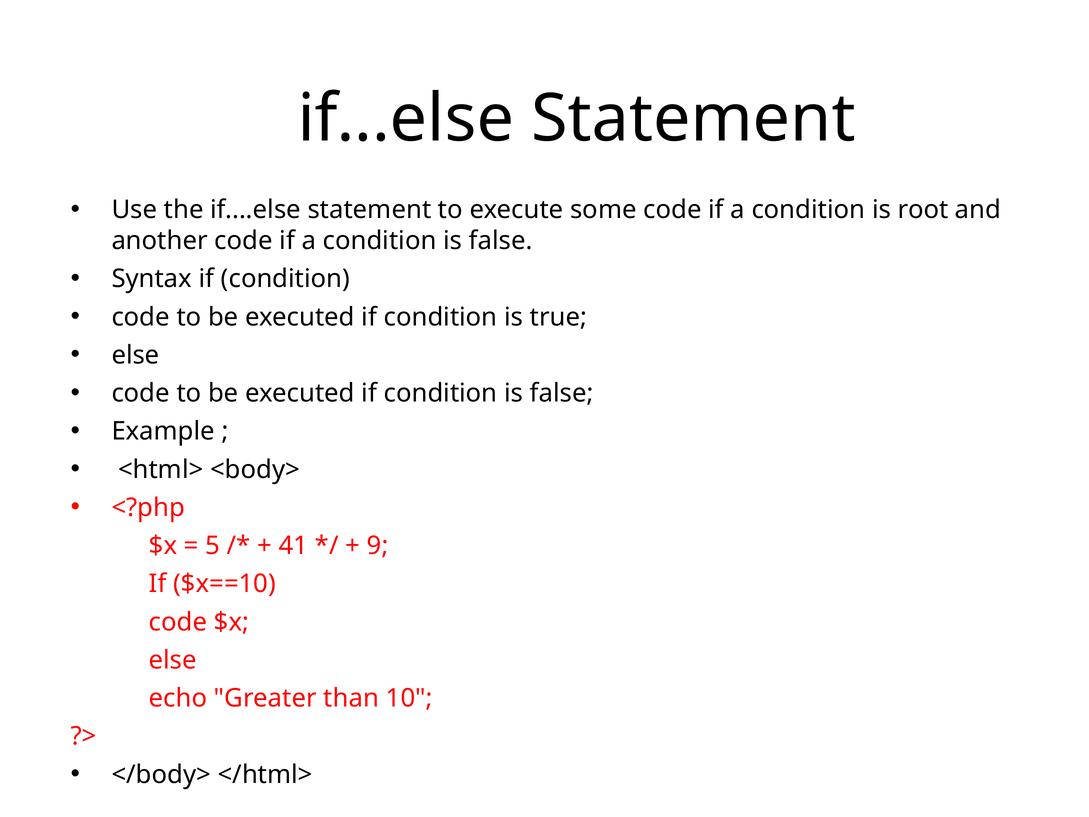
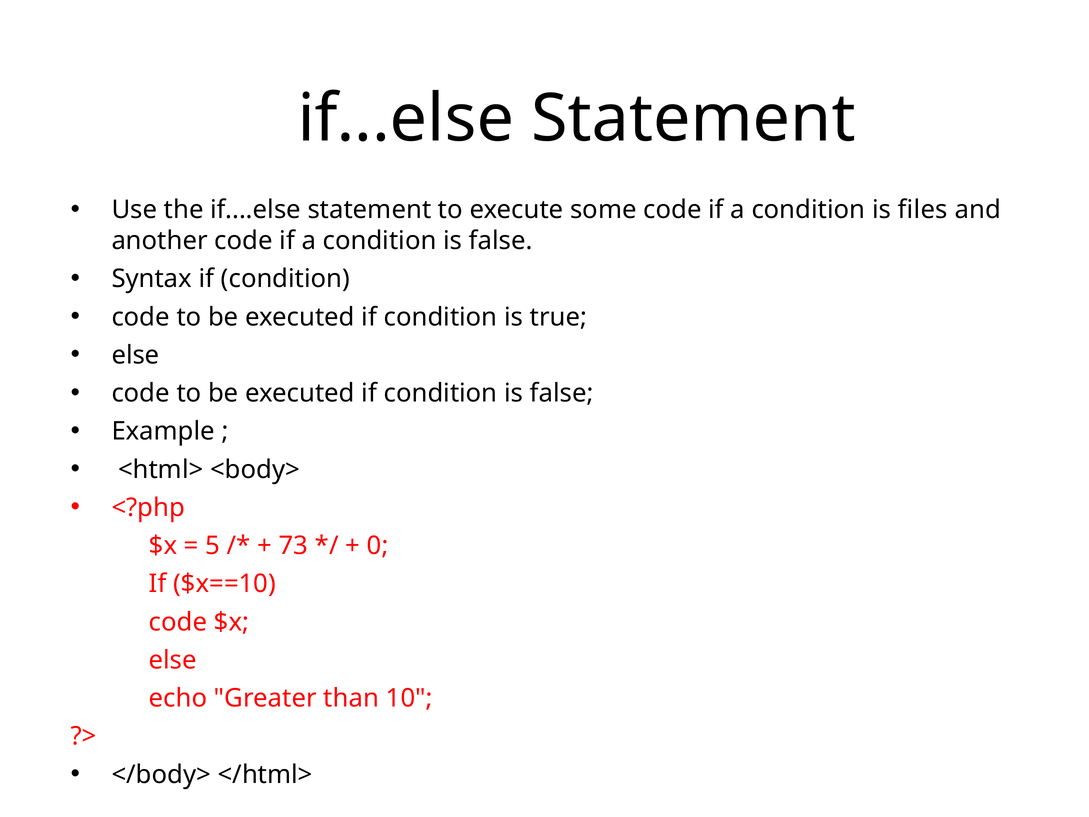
root: root -> files
41: 41 -> 73
9: 9 -> 0
